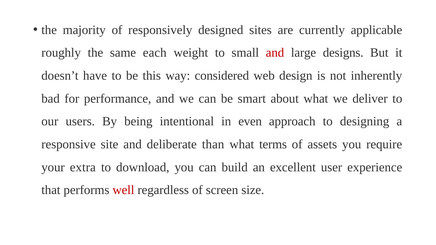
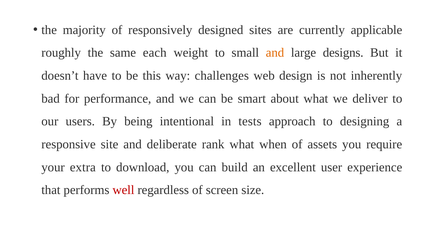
and at (275, 53) colour: red -> orange
considered: considered -> challenges
even: even -> tests
than: than -> rank
terms: terms -> when
